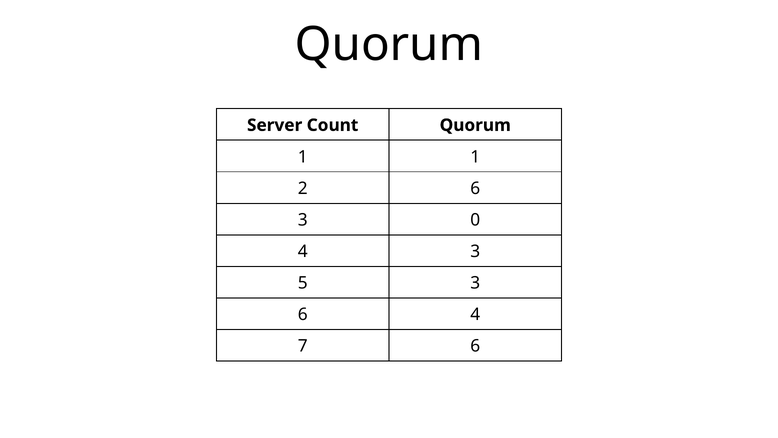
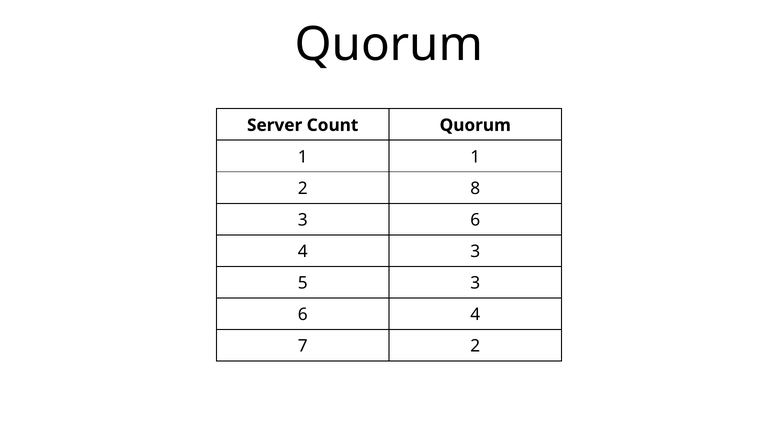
2 6: 6 -> 8
0 at (475, 220): 0 -> 6
7 6: 6 -> 2
